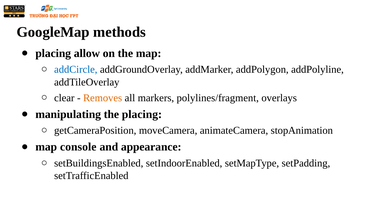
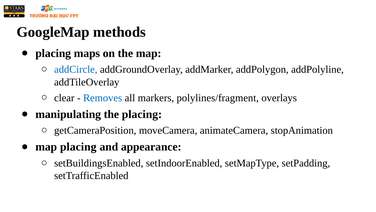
allow: allow -> maps
Removes colour: orange -> blue
map console: console -> placing
